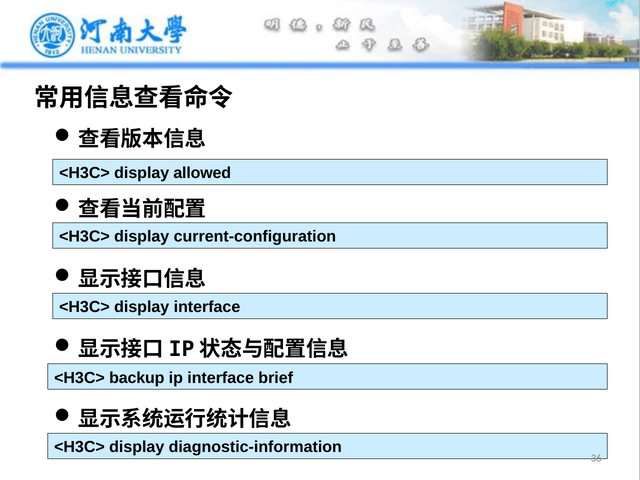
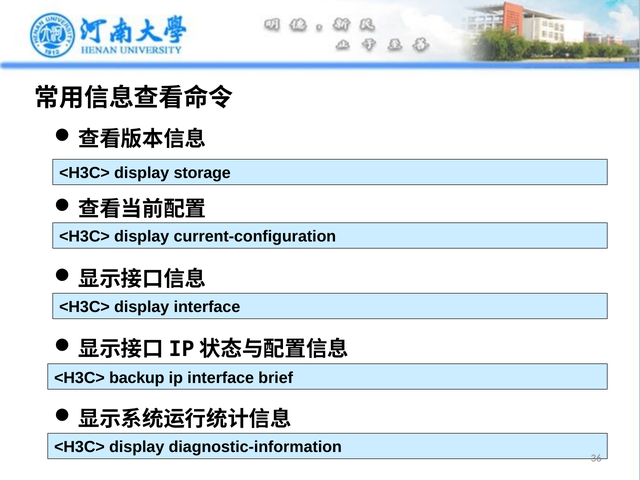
allowed: allowed -> storage
